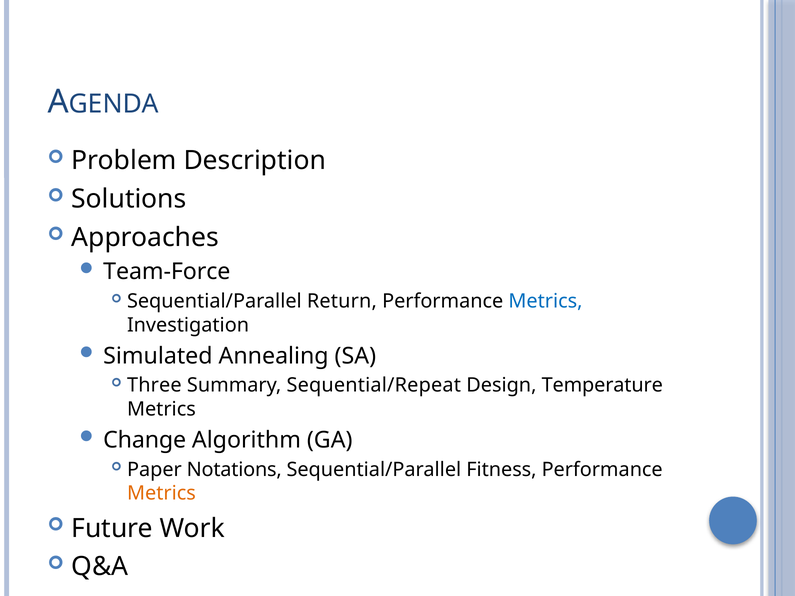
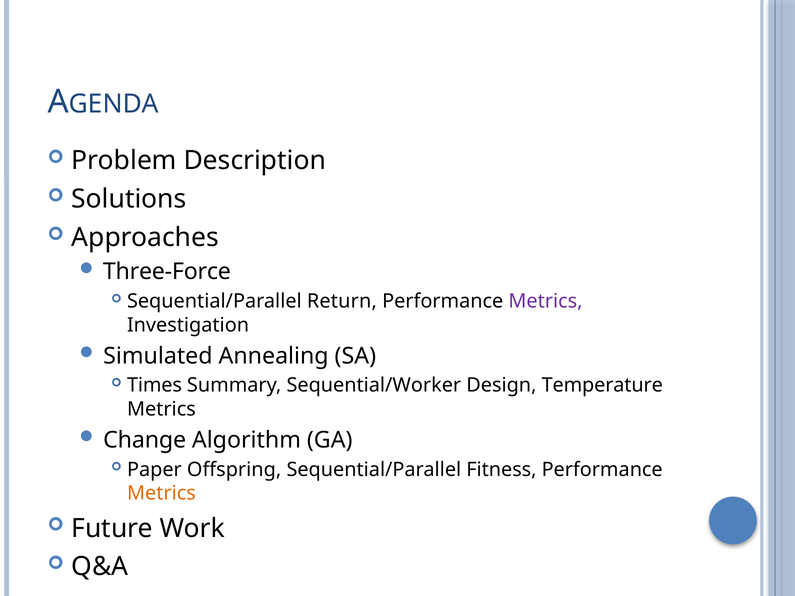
Team-Force: Team-Force -> Three-Force
Metrics at (546, 301) colour: blue -> purple
Three: Three -> Times
Sequential/Repeat: Sequential/Repeat -> Sequential/Worker
Notations: Notations -> Offspring
